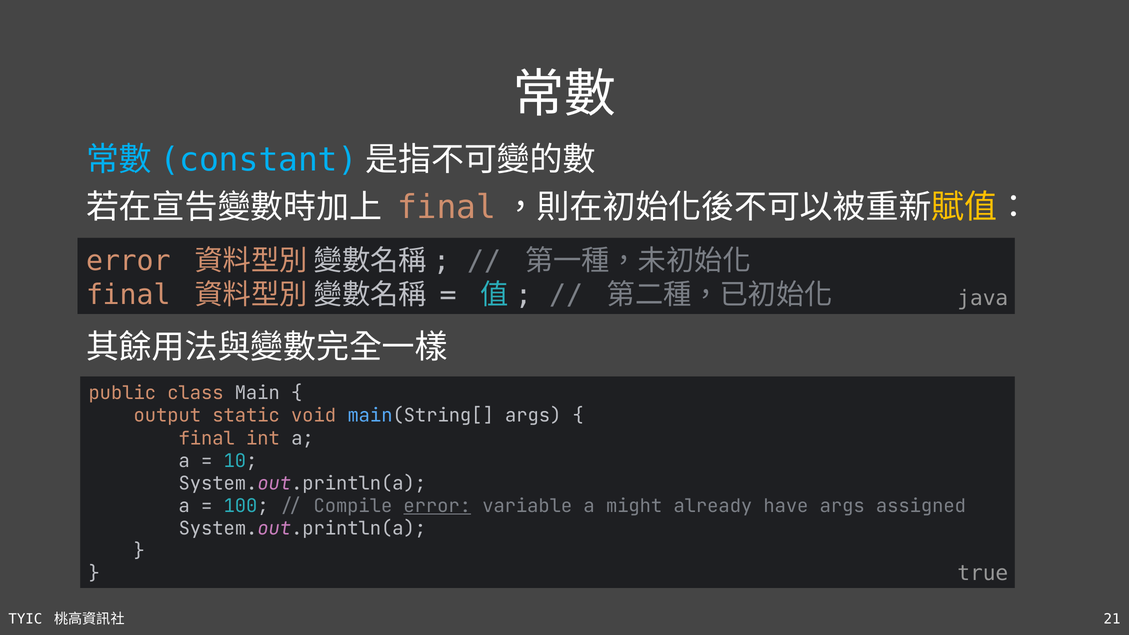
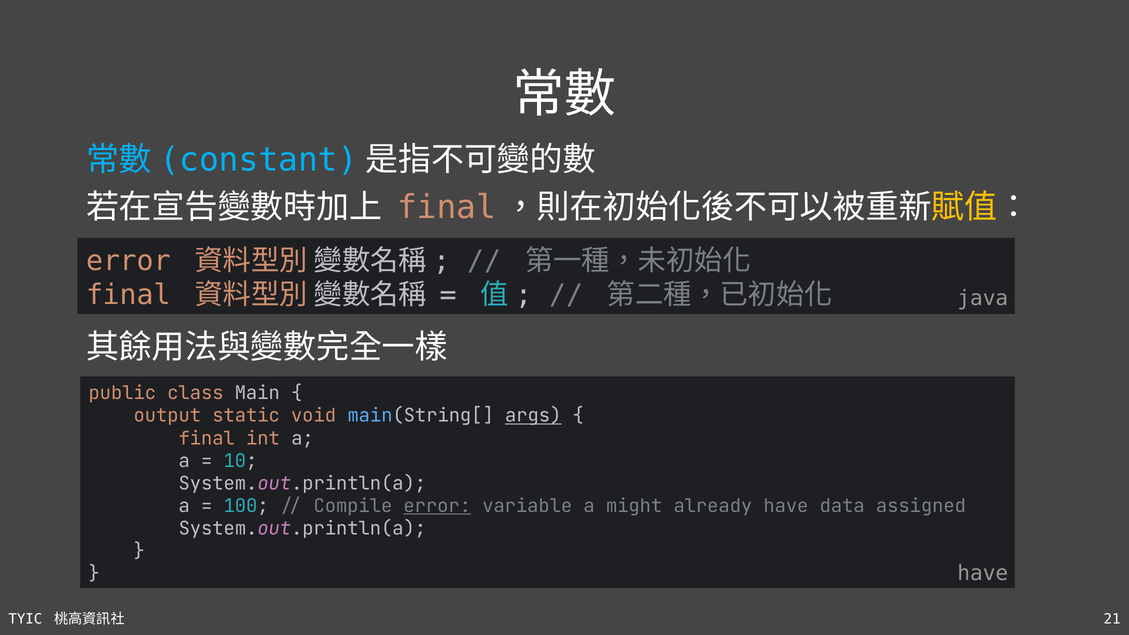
args at (533, 416) underline: none -> present
have args: args -> data
true at (983, 573): true -> have
